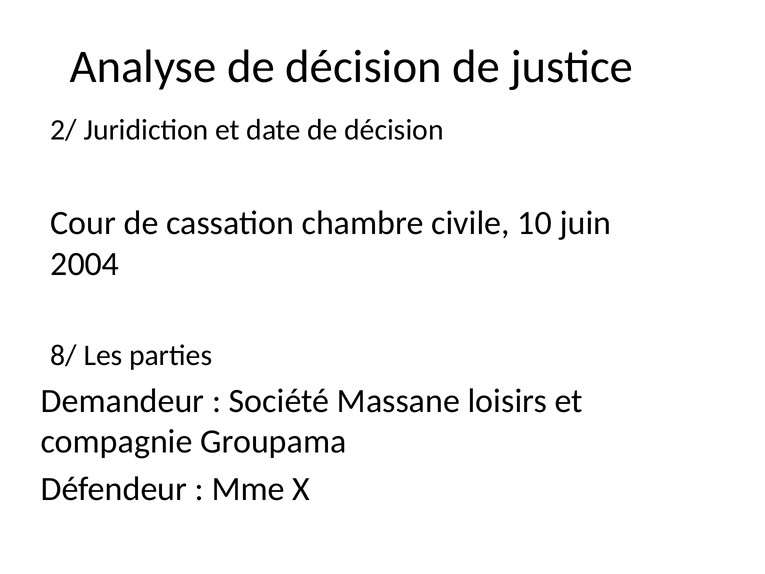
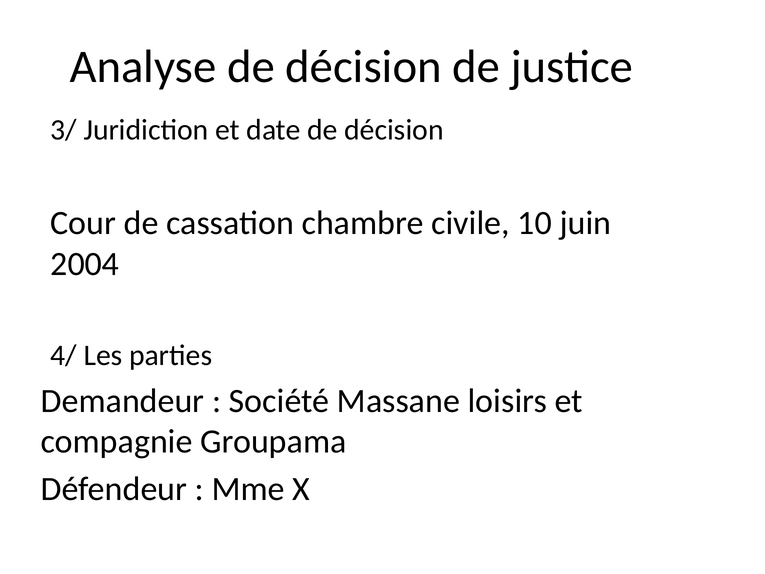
2/: 2/ -> 3/
8/: 8/ -> 4/
